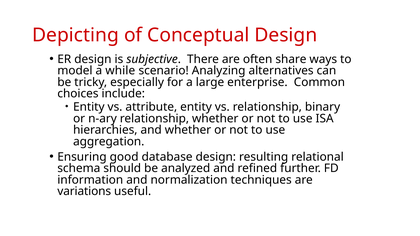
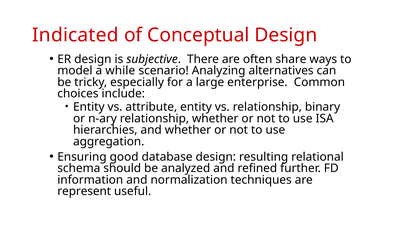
Depicting: Depicting -> Indicated
variations: variations -> represent
